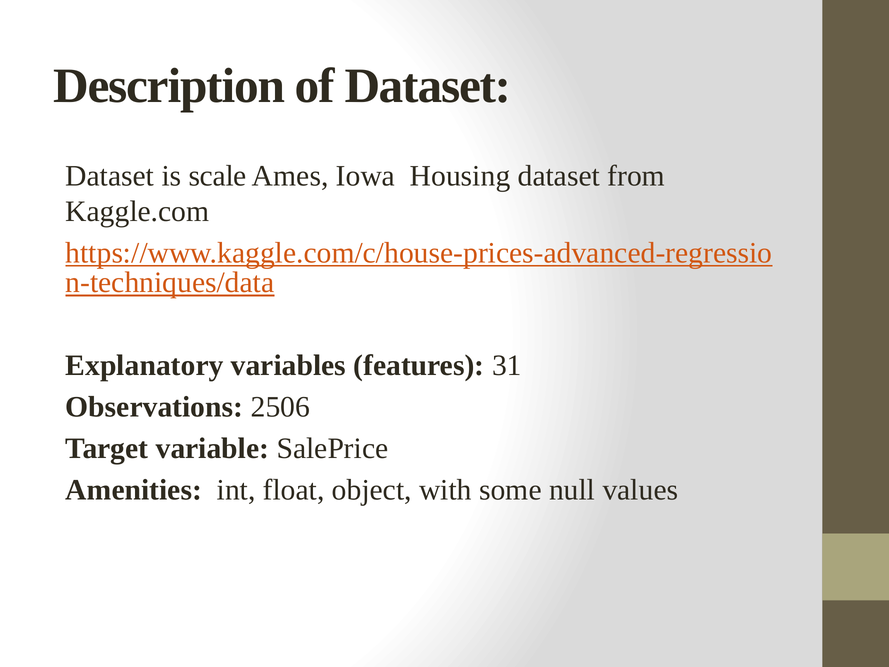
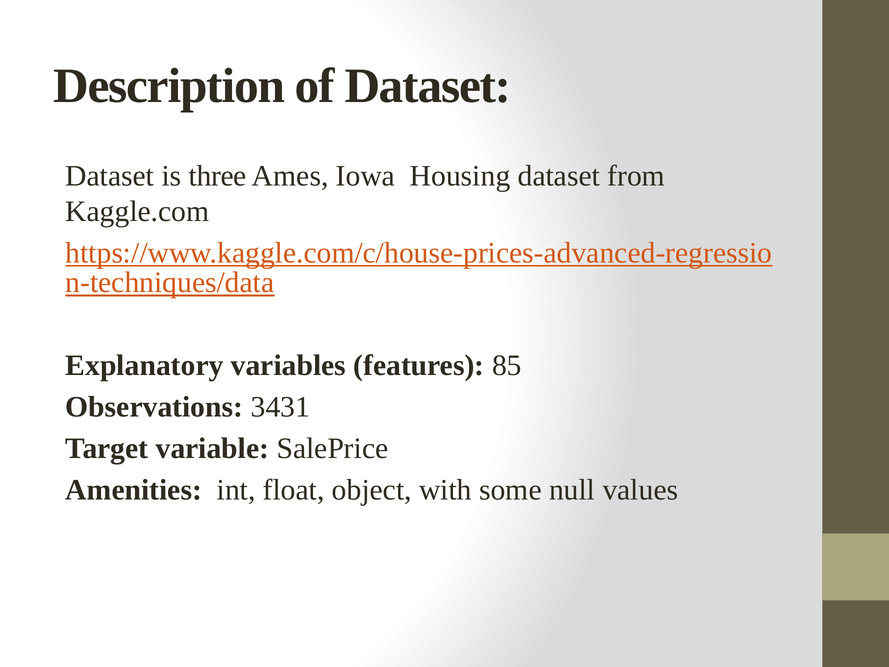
scale: scale -> three
31: 31 -> 85
2506: 2506 -> 3431
